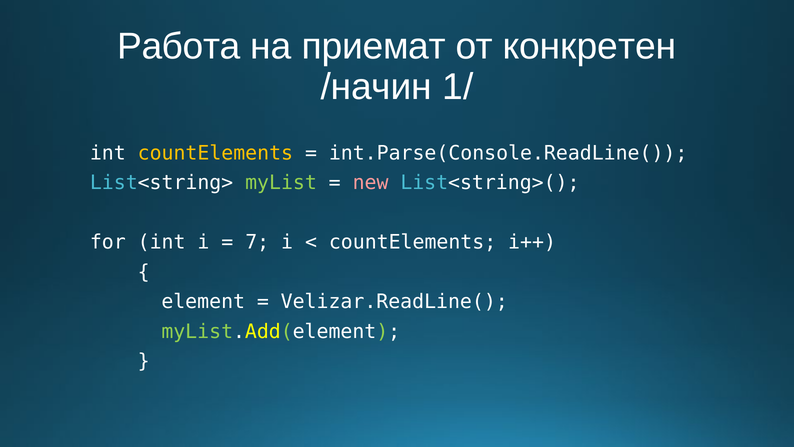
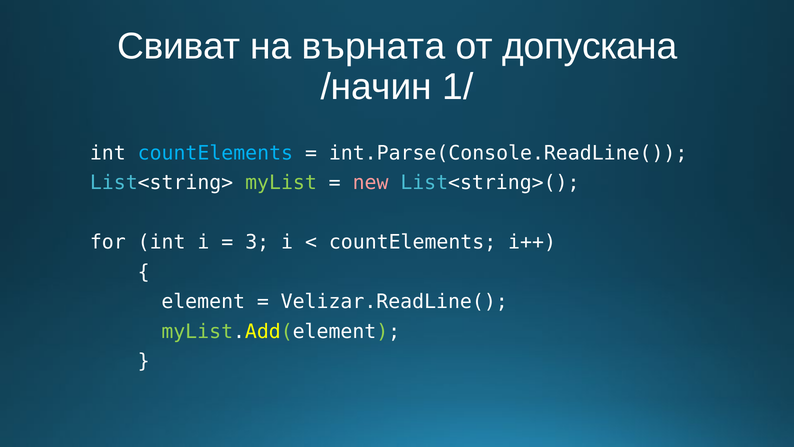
Работа: Работа -> Свиват
приемат: приемат -> върната
конкретен: конкретен -> допускана
countElements at (215, 153) colour: yellow -> light blue
7: 7 -> 3
